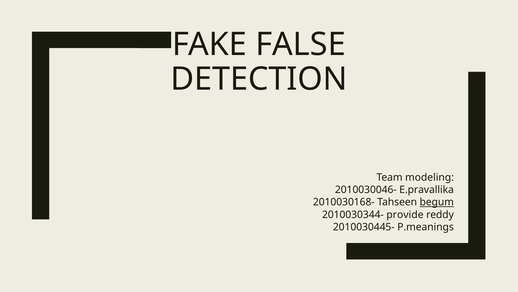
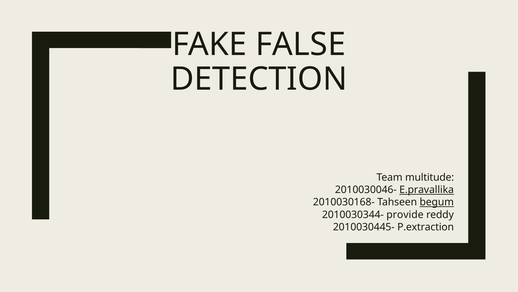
modeling: modeling -> multitude
E.pravallika underline: none -> present
P.meanings: P.meanings -> P.extraction
